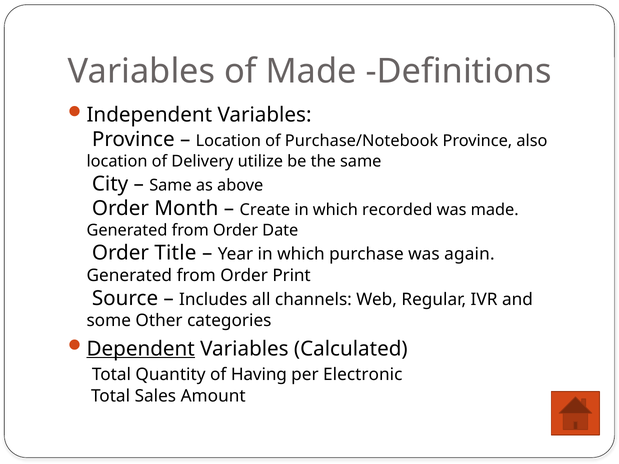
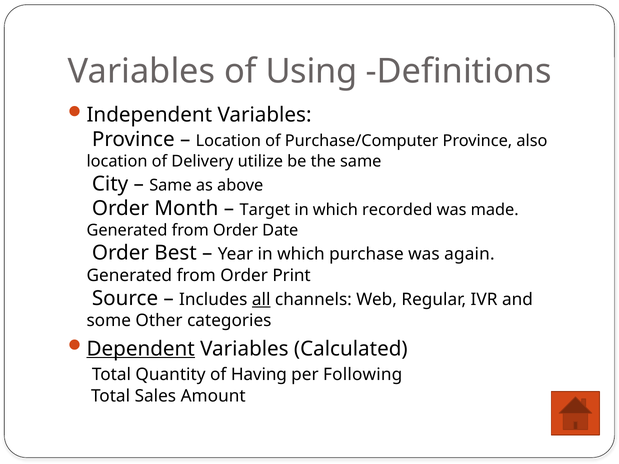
of Made: Made -> Using
Purchase/Notebook: Purchase/Notebook -> Purchase/Computer
Create: Create -> Target
Title: Title -> Best
all underline: none -> present
Electronic: Electronic -> Following
